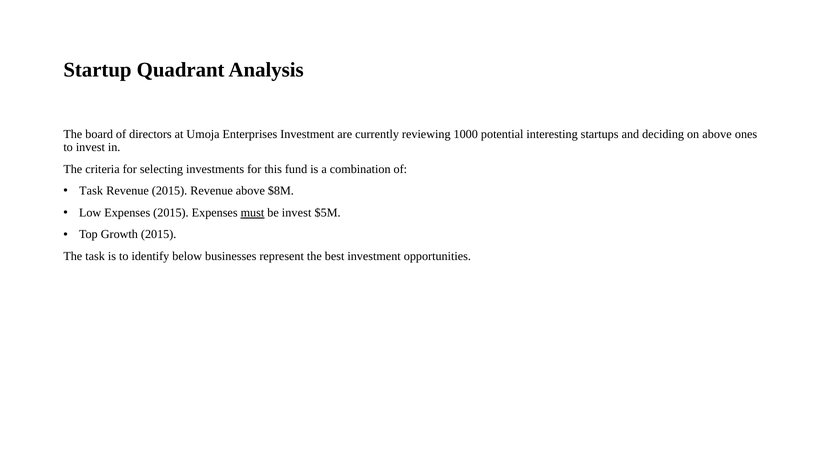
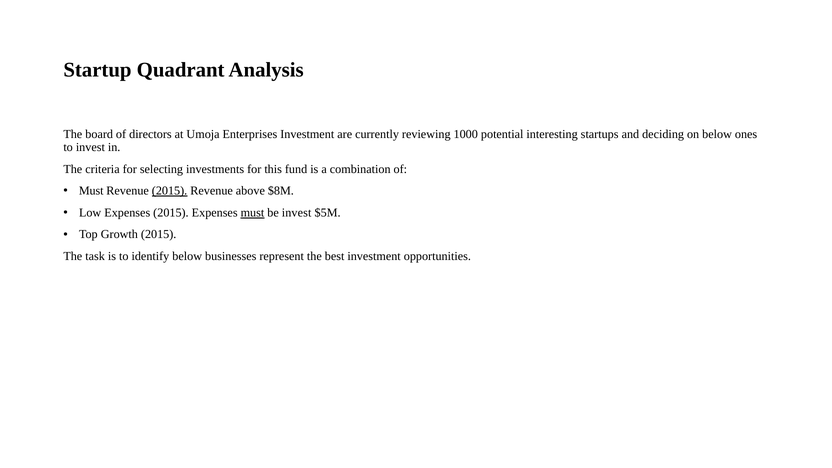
on above: above -> below
Task at (91, 191): Task -> Must
2015 at (170, 191) underline: none -> present
